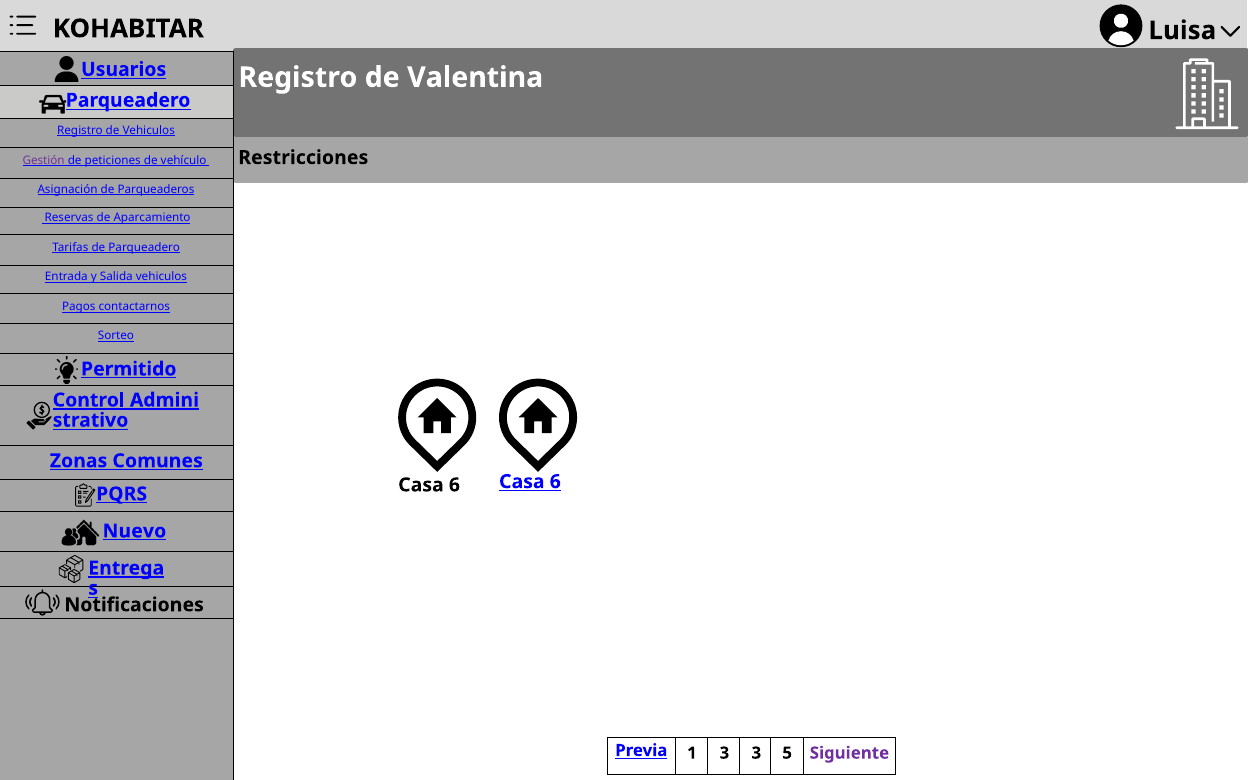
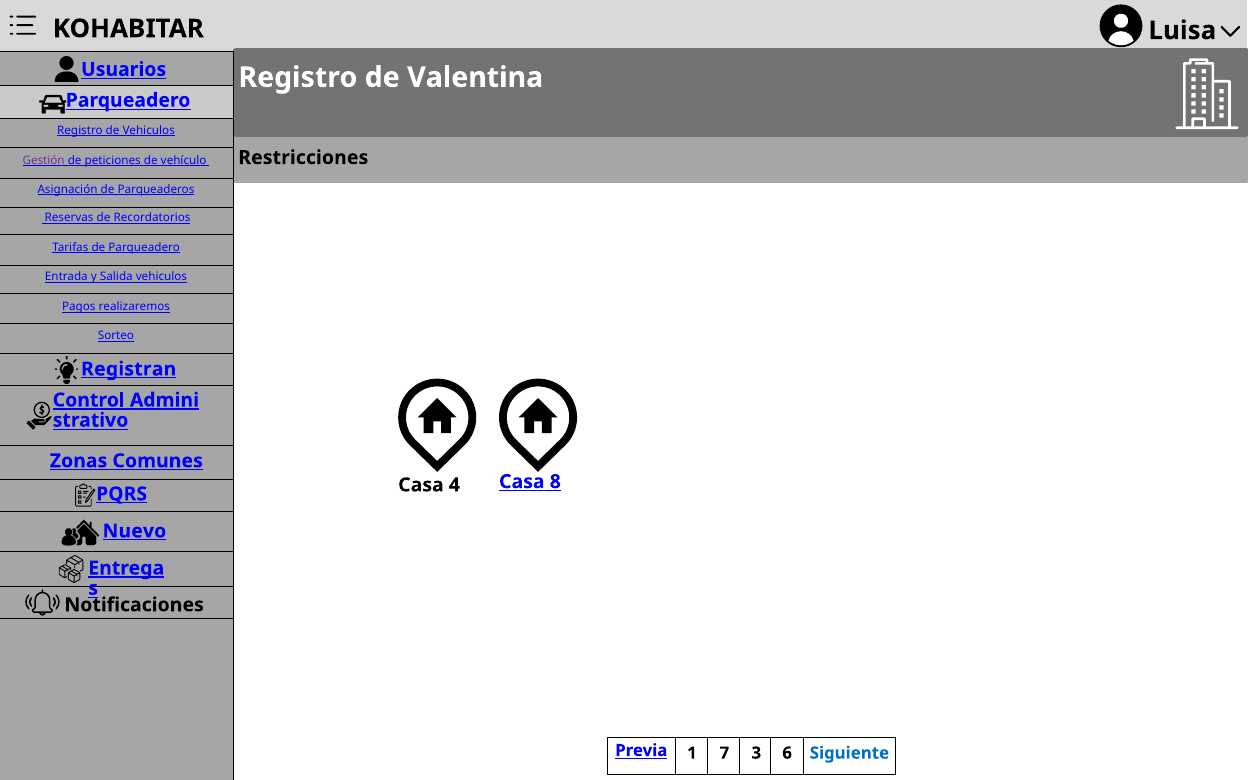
Aparcamiento: Aparcamiento -> Recordatorios
contactarnos: contactarnos -> realizaremos
Permitido: Permitido -> Registran
6 at (454, 485): 6 -> 4
6 at (555, 482): 6 -> 8
Siguiente colour: purple -> blue
1 3: 3 -> 7
5: 5 -> 6
